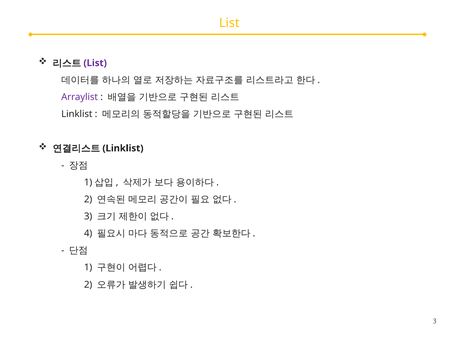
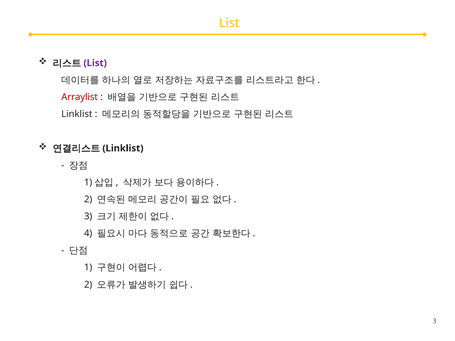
Arraylist colour: purple -> red
